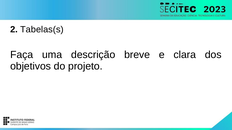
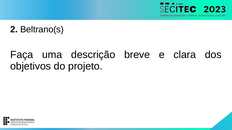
Tabelas(s: Tabelas(s -> Beltrano(s
